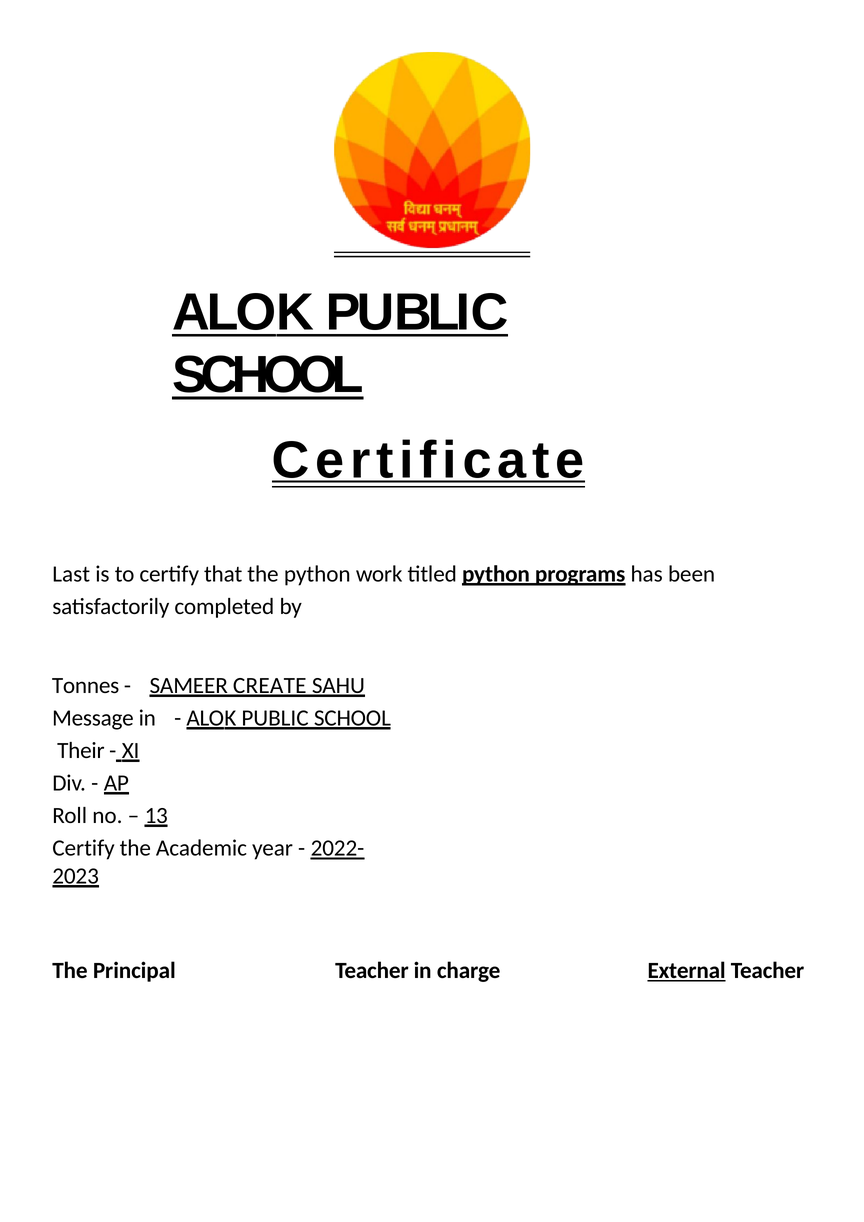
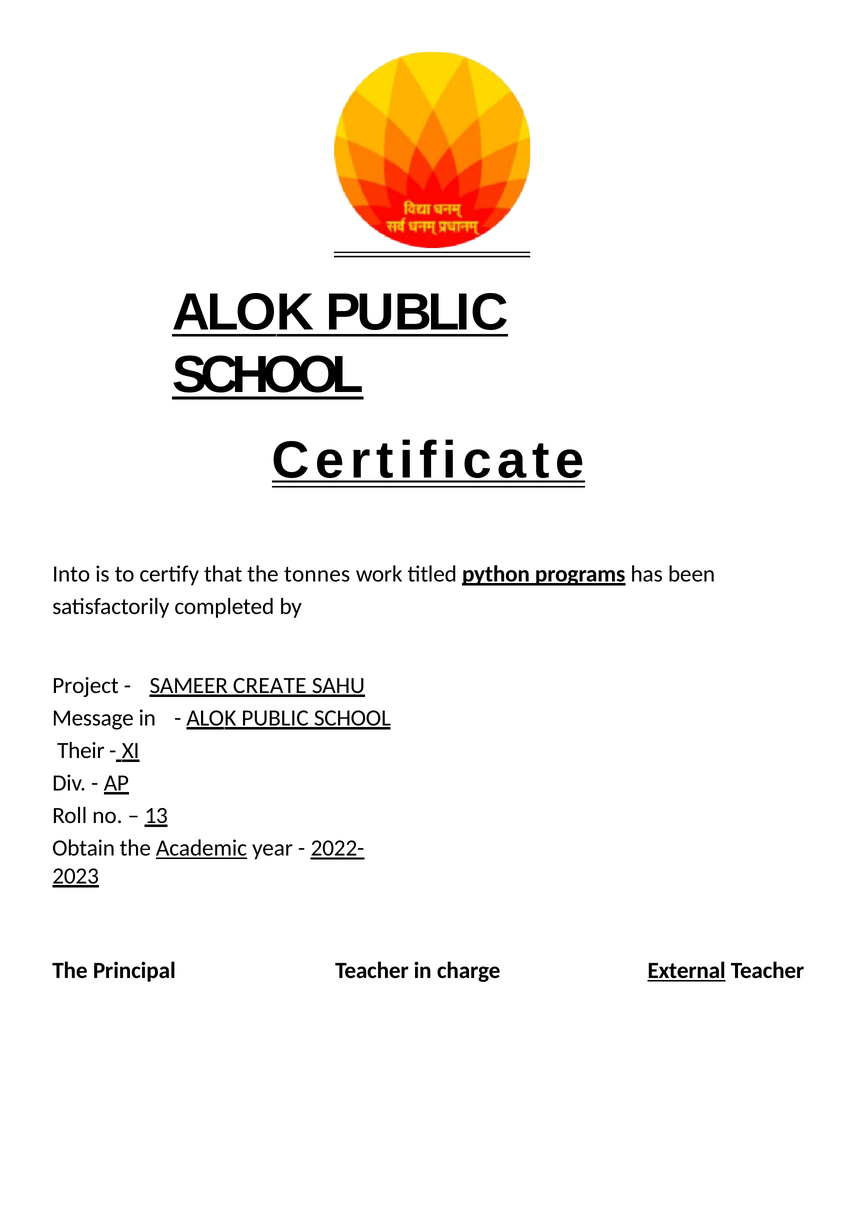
Last: Last -> Into
the python: python -> tonnes
Tonnes: Tonnes -> Project
Certify at (83, 849): Certify -> Obtain
Academic underline: none -> present
